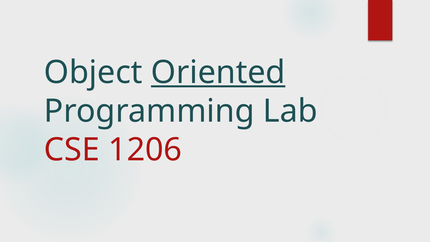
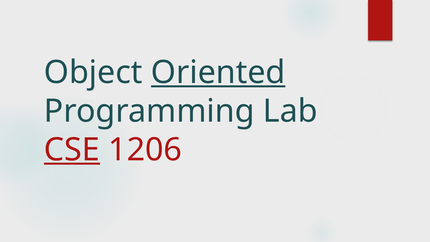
CSE underline: none -> present
